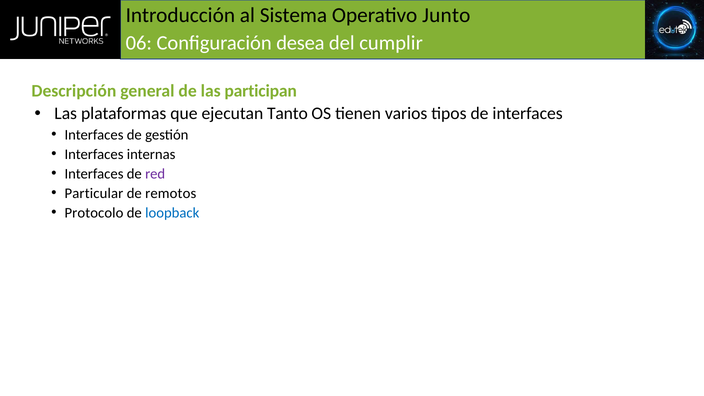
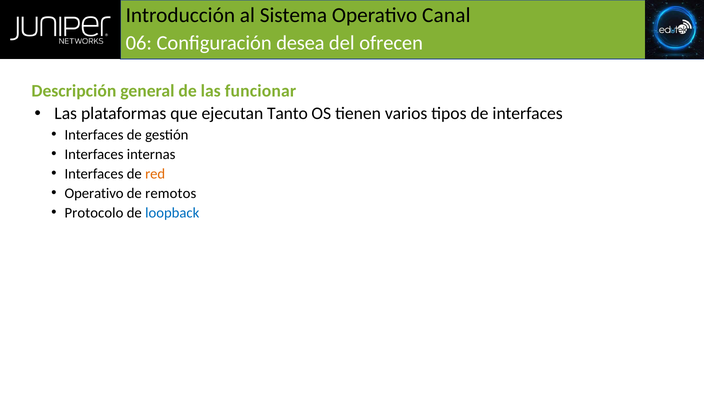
Junto: Junto -> Canal
cumplir: cumplir -> ofrecen
participan: participan -> funcionar
red colour: purple -> orange
Particular at (94, 193): Particular -> Operativo
